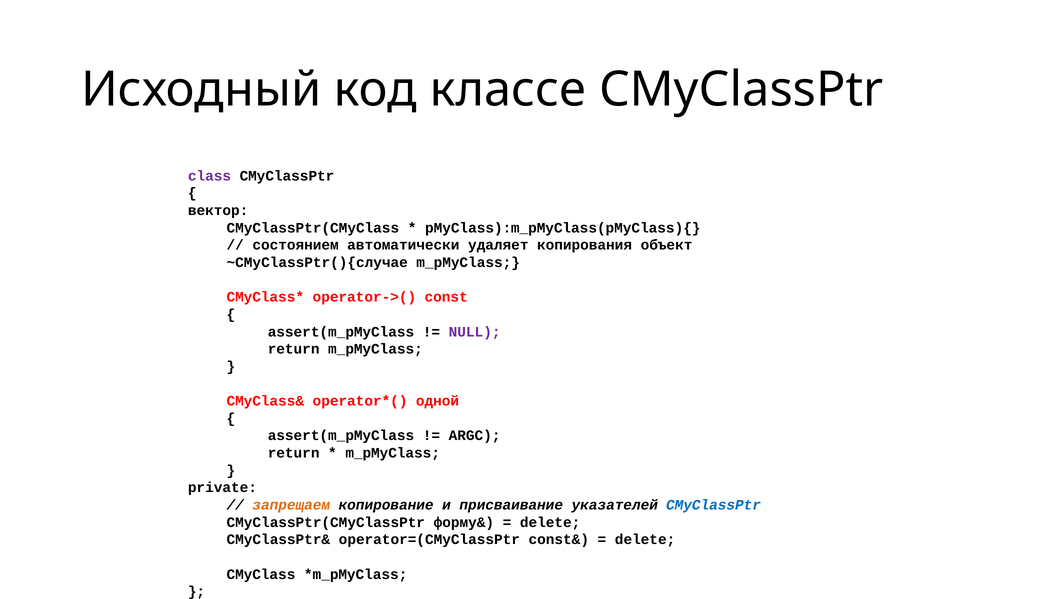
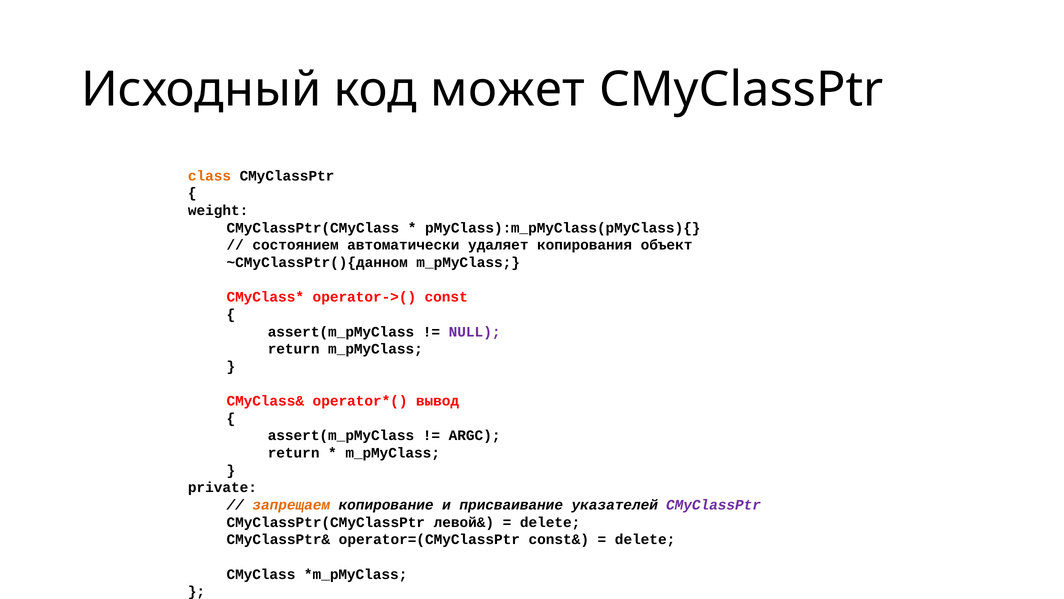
классе: классе -> может
class colour: purple -> orange
вектор: вектор -> weight
~CMyClassPtr(){случае: ~CMyClassPtr(){случае -> ~CMyClassPtr(){данном
одной: одной -> вывод
CMyClassPtr at (714, 505) colour: blue -> purple
форму&: форму& -> левой&
